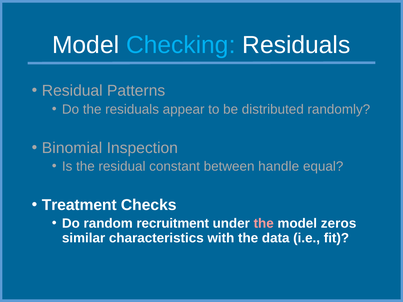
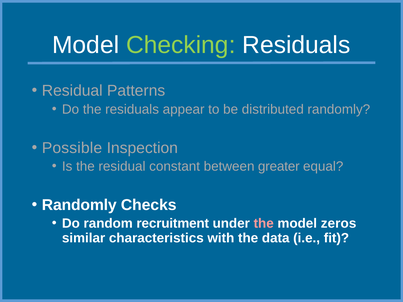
Checking colour: light blue -> light green
Binomial: Binomial -> Possible
handle: handle -> greater
Treatment at (79, 205): Treatment -> Randomly
